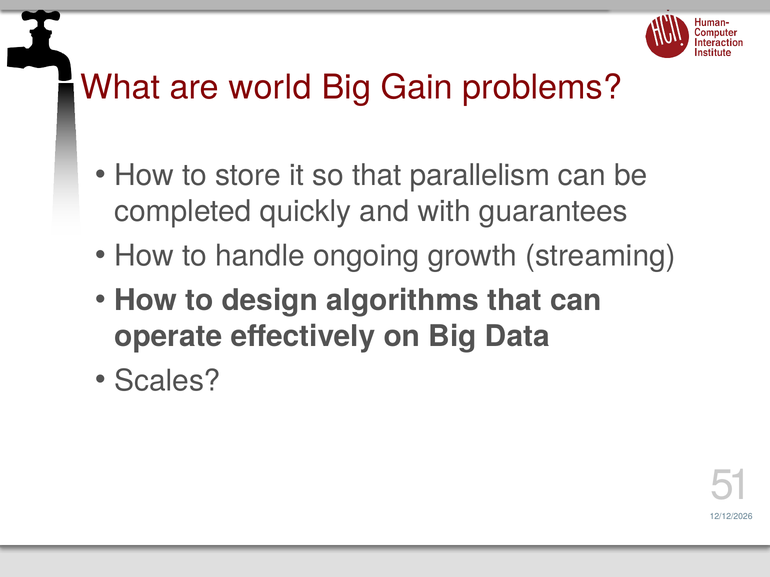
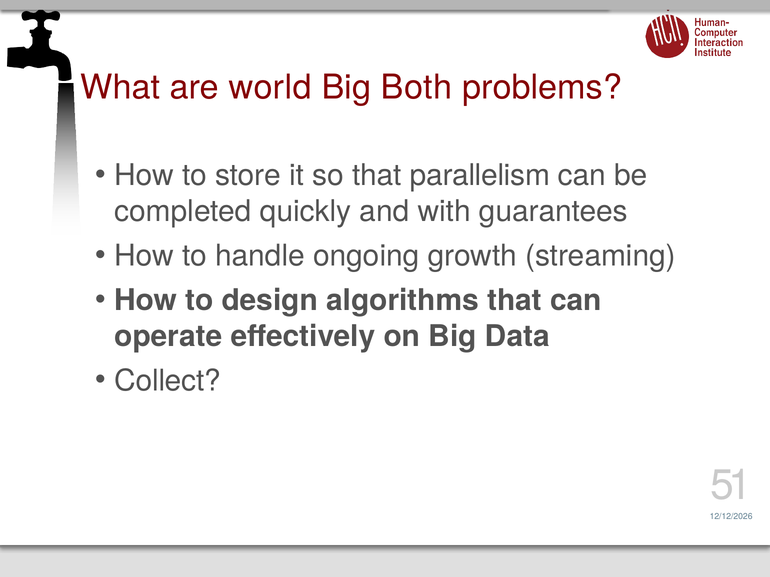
Gain: Gain -> Both
Scales: Scales -> Collect
